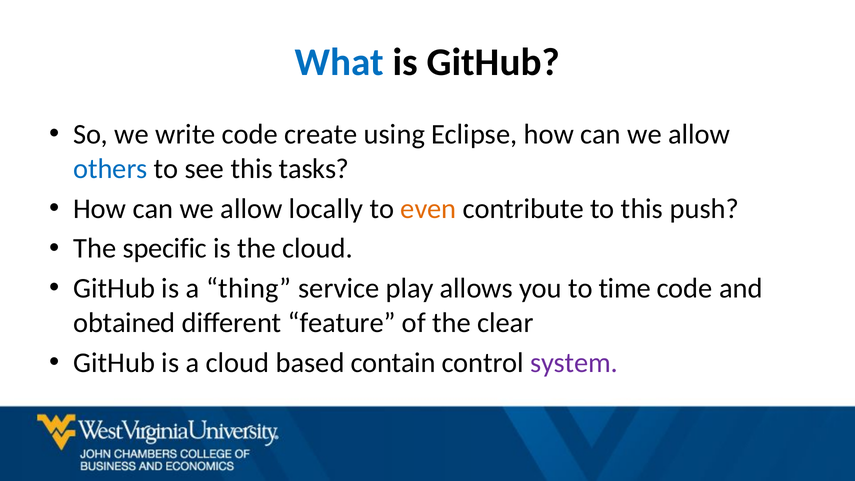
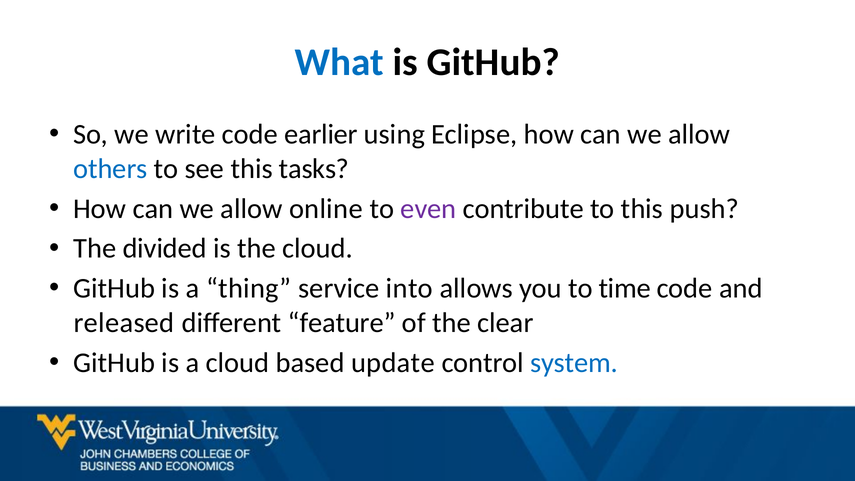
create: create -> earlier
locally: locally -> online
even colour: orange -> purple
specific: specific -> divided
play: play -> into
obtained: obtained -> released
contain: contain -> update
system colour: purple -> blue
